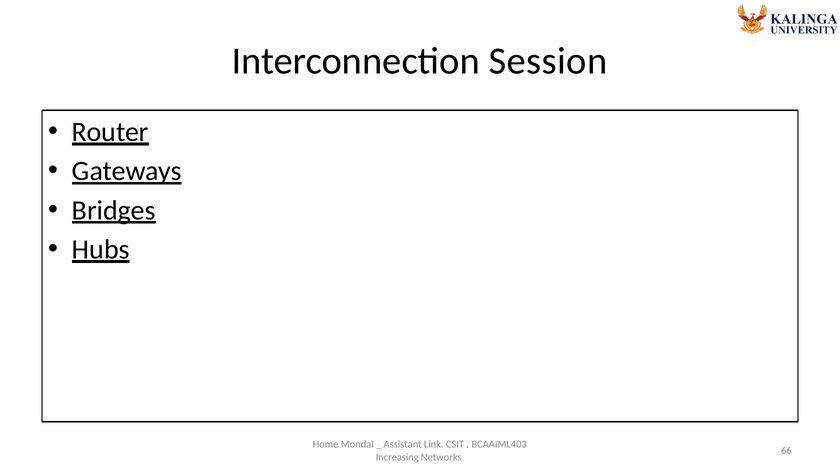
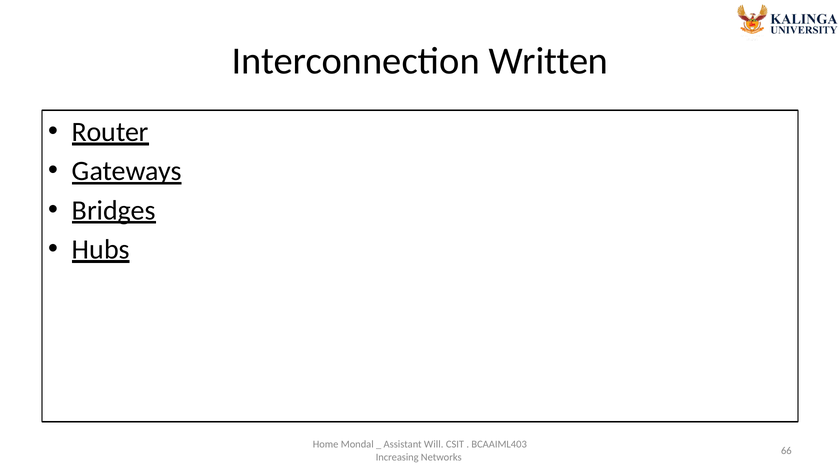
Session: Session -> Written
Link: Link -> Will
